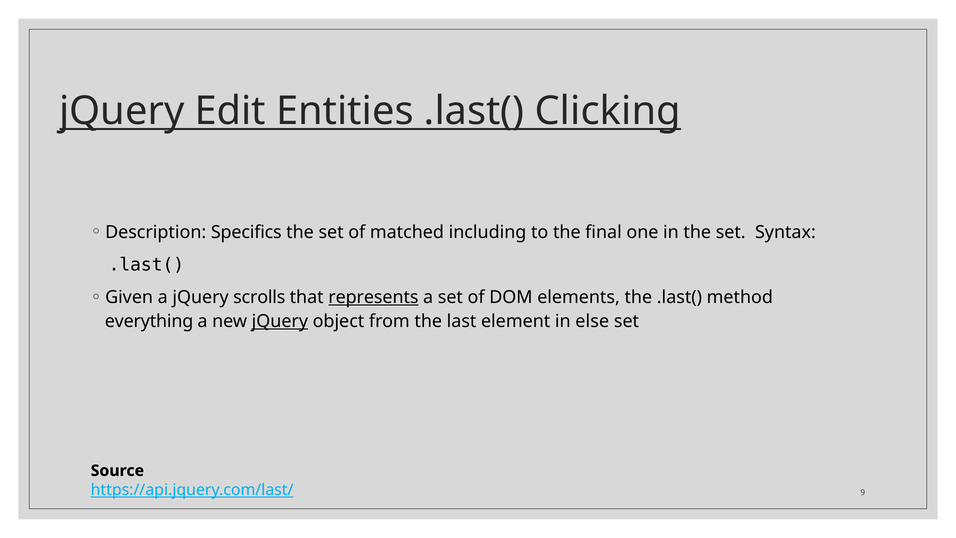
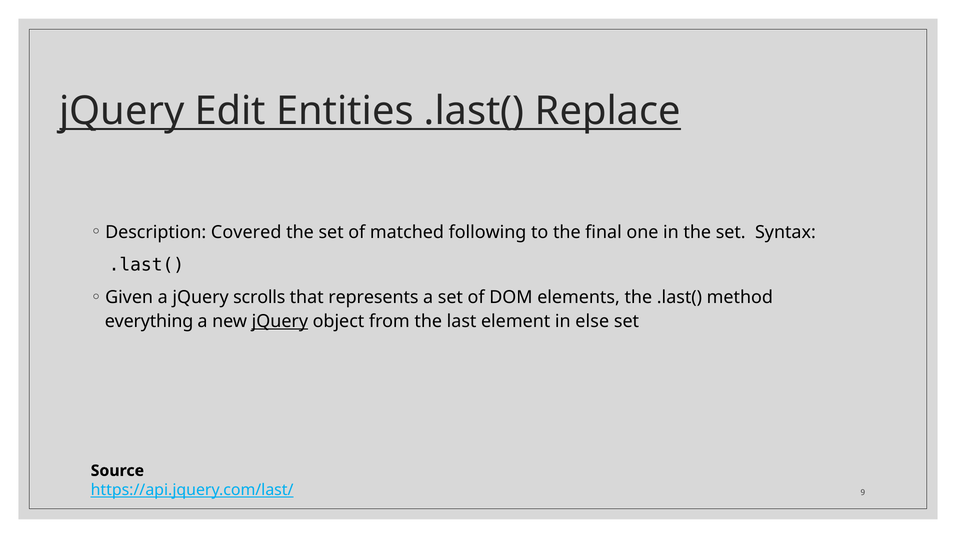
Clicking: Clicking -> Replace
Specifics: Specifics -> Covered
including: including -> following
represents underline: present -> none
